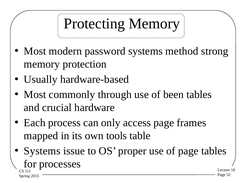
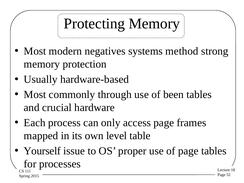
password: password -> negatives
tools: tools -> level
Systems at (42, 151): Systems -> Yourself
